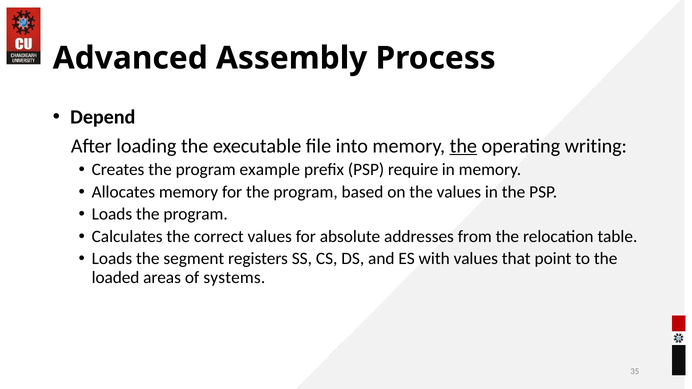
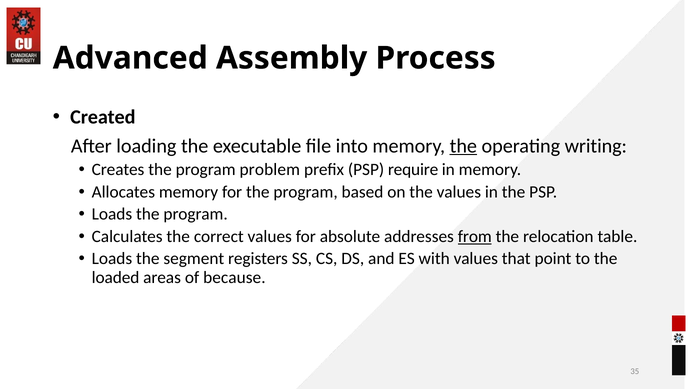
Depend: Depend -> Created
example: example -> problem
from underline: none -> present
systems: systems -> because
